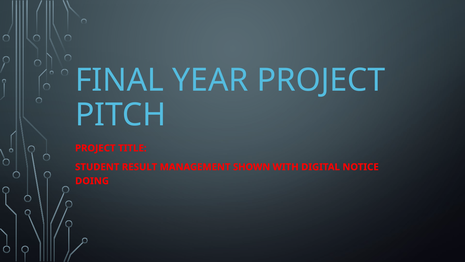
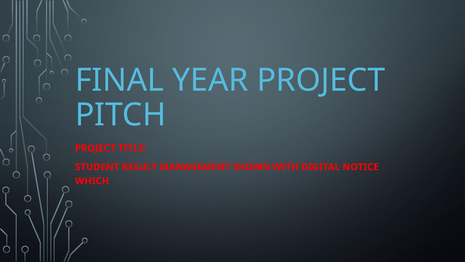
DOING: DOING -> WHICH
